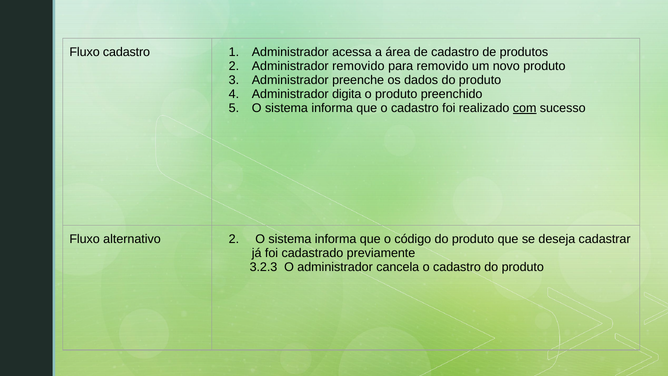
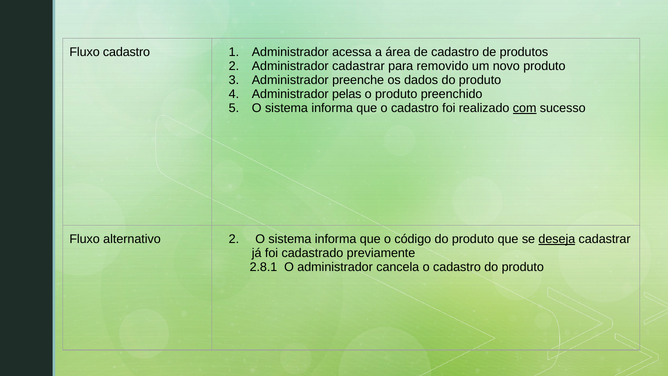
Administrador removido: removido -> cadastrar
digita: digita -> pelas
deseja underline: none -> present
3.2.3: 3.2.3 -> 2.8.1
